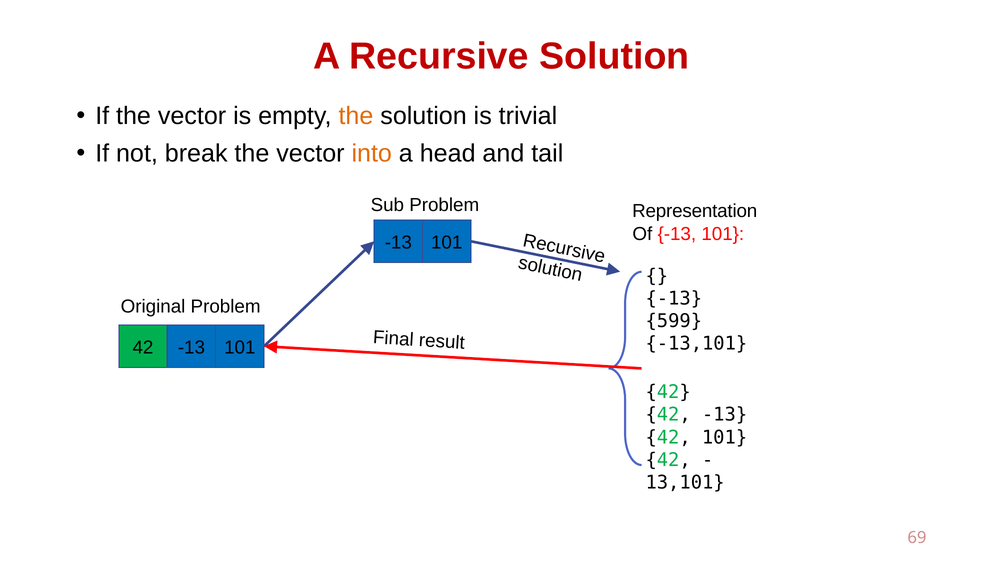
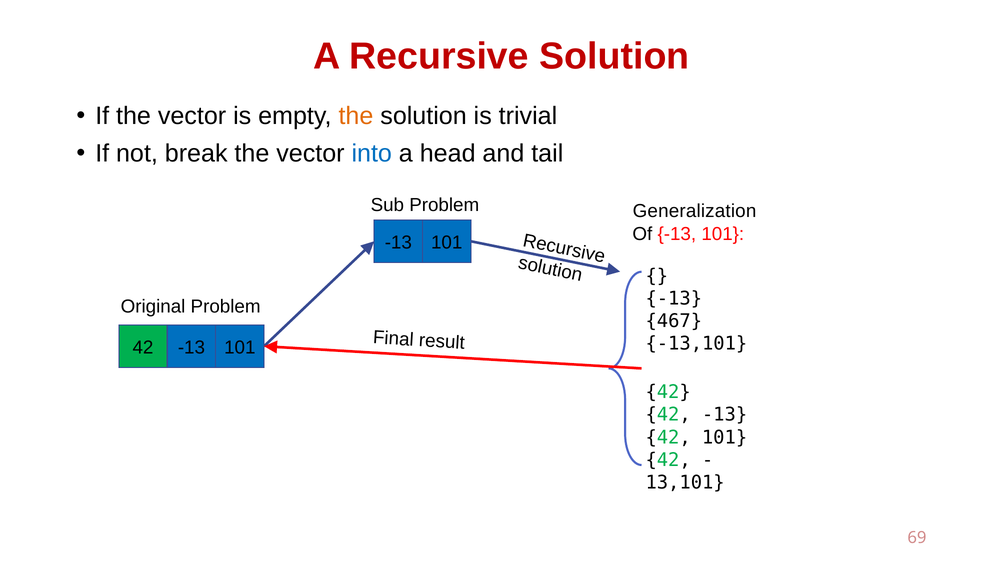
into colour: orange -> blue
Representation: Representation -> Generalization
599: 599 -> 467
